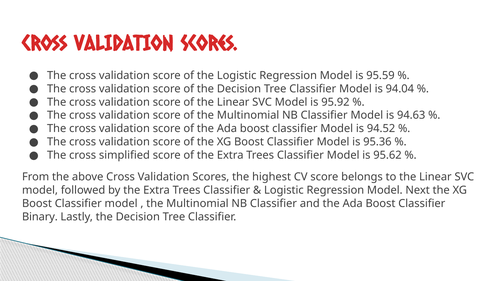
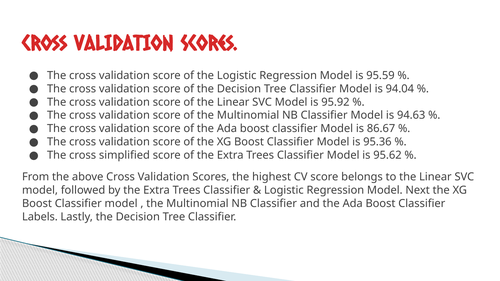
94.52: 94.52 -> 86.67
Binary: Binary -> Labels
